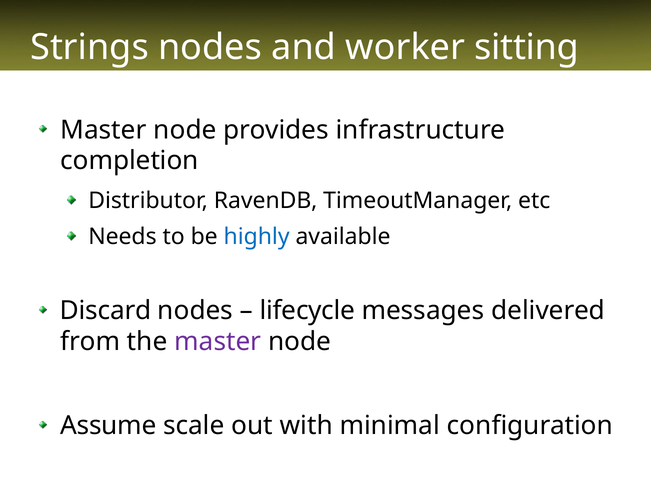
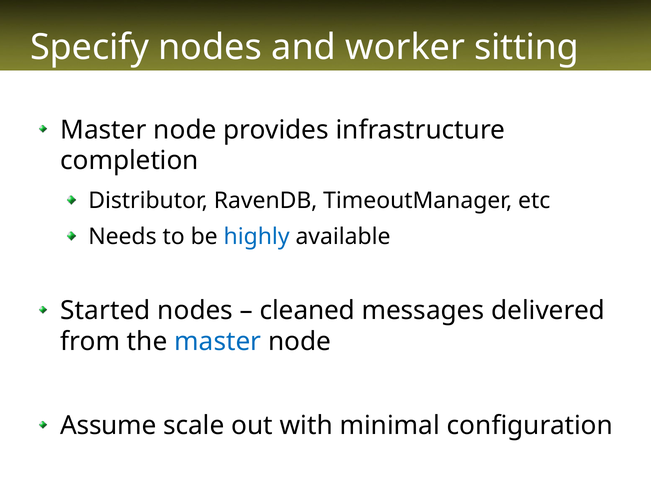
Strings: Strings -> Specify
Discard: Discard -> Started
lifecycle: lifecycle -> cleaned
master at (218, 341) colour: purple -> blue
